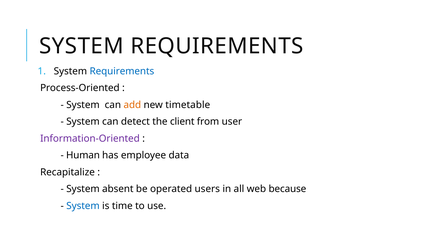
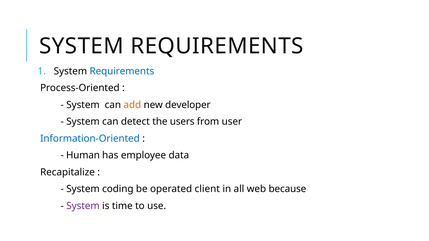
timetable: timetable -> developer
client: client -> users
Information-Oriented colour: purple -> blue
absent: absent -> coding
users: users -> client
System at (83, 206) colour: blue -> purple
